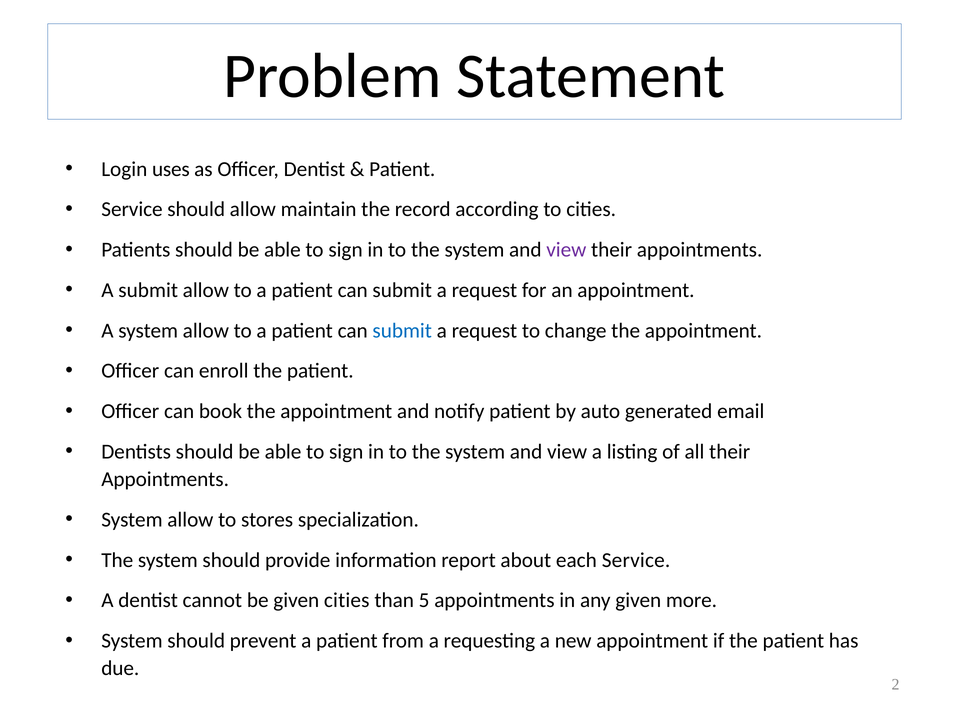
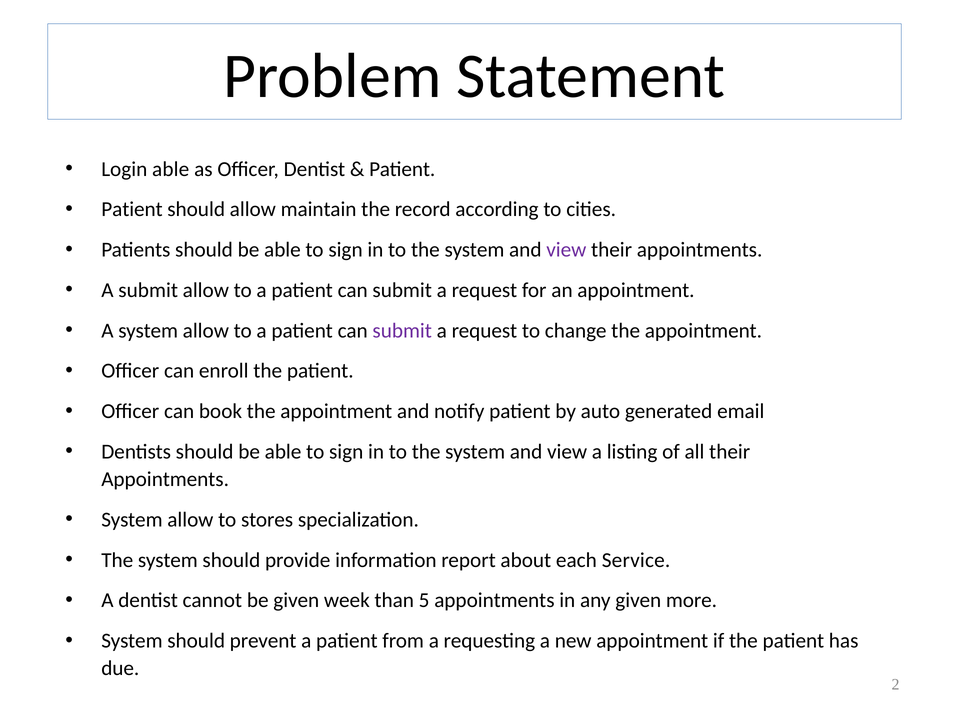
Login uses: uses -> able
Service at (132, 210): Service -> Patient
submit at (402, 331) colour: blue -> purple
given cities: cities -> week
